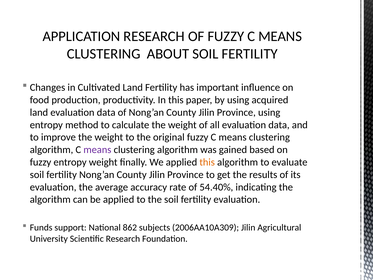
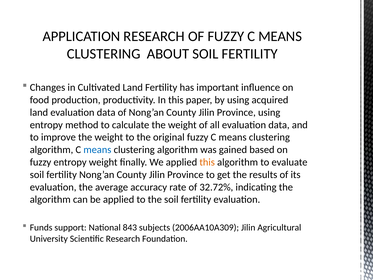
means at (97, 150) colour: purple -> blue
54.40%: 54.40% -> 32.72%
862: 862 -> 843
